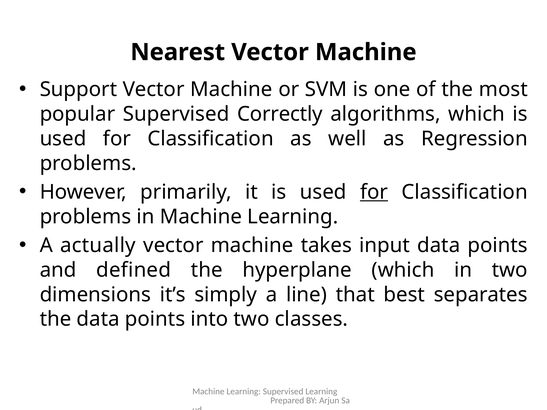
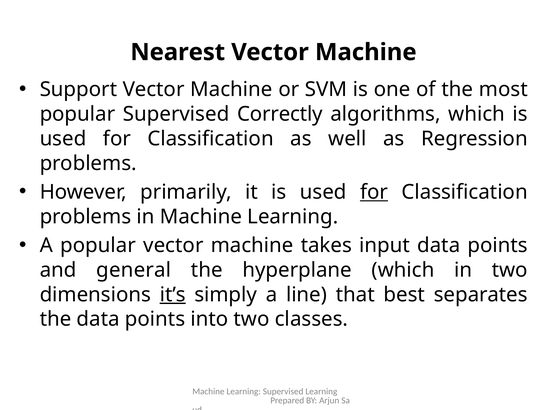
A actually: actually -> popular
defined: defined -> general
it’s underline: none -> present
